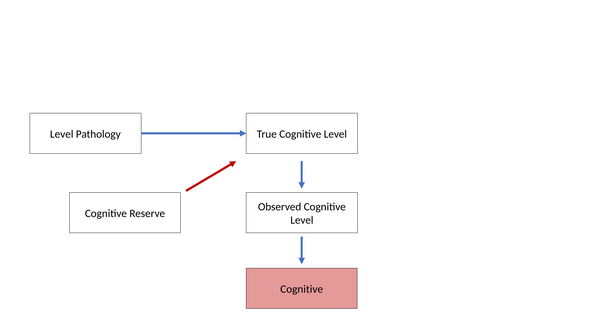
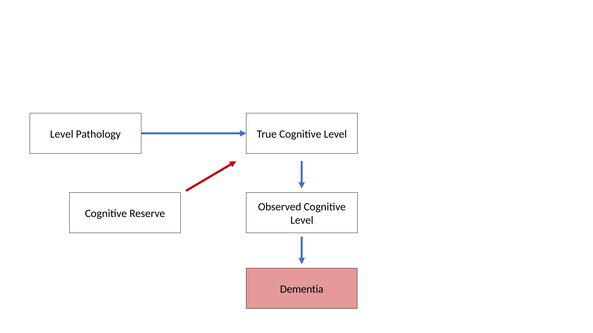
Cognitive at (302, 290): Cognitive -> Dementia
